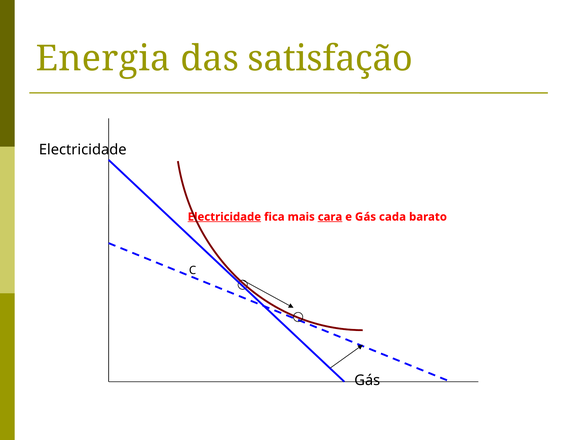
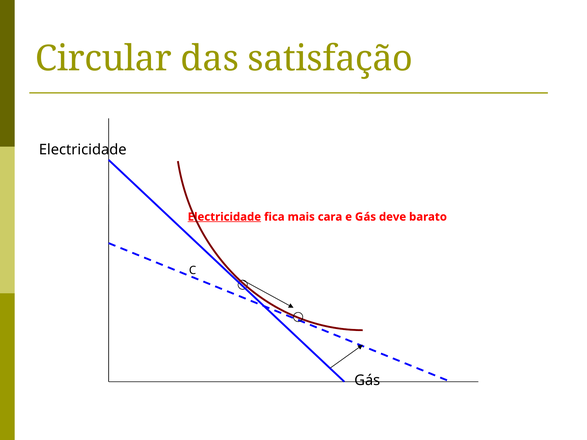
Energia: Energia -> Circular
cara underline: present -> none
cada: cada -> deve
